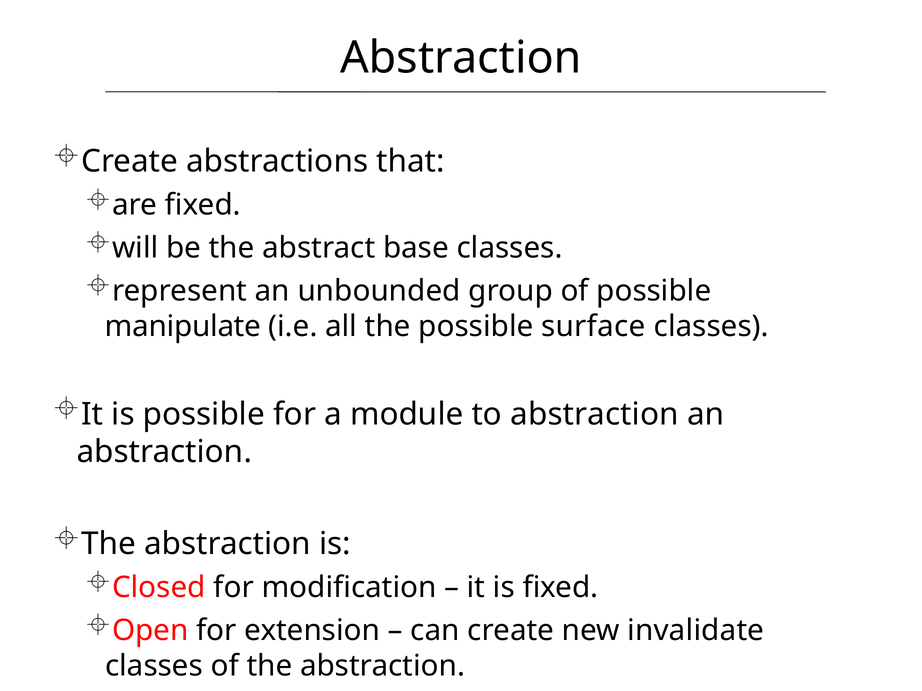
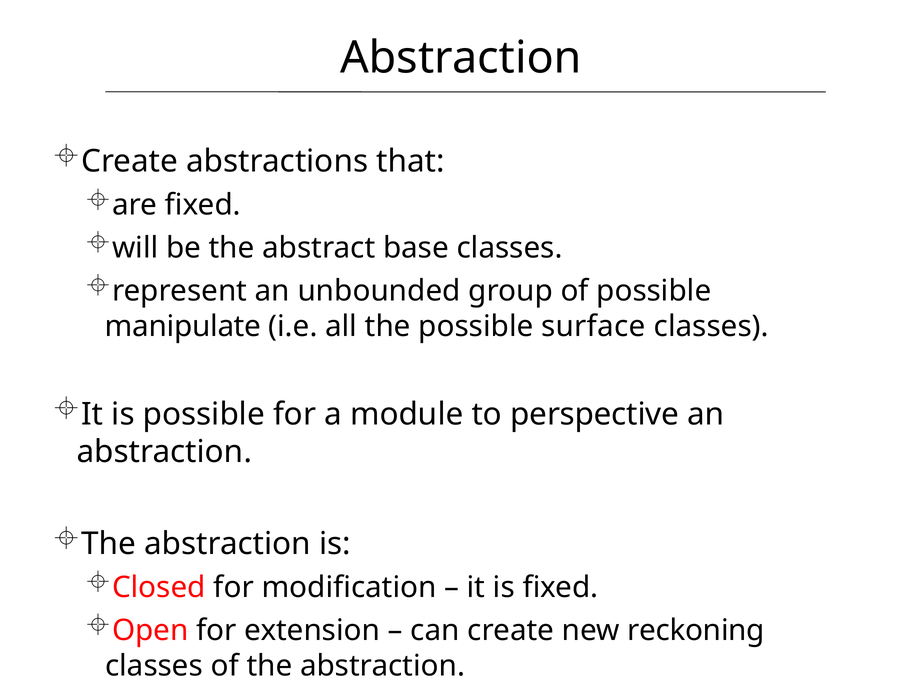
to abstraction: abstraction -> perspective
invalidate: invalidate -> reckoning
